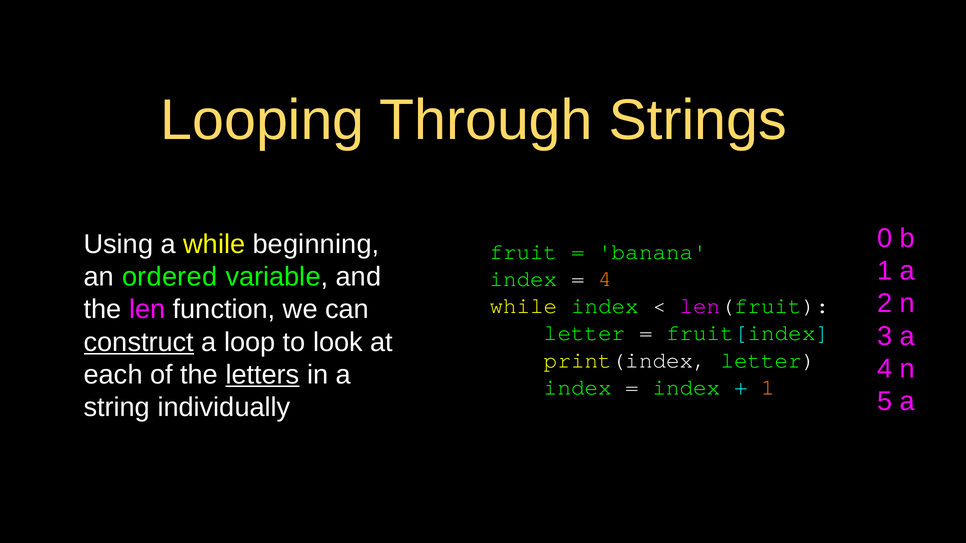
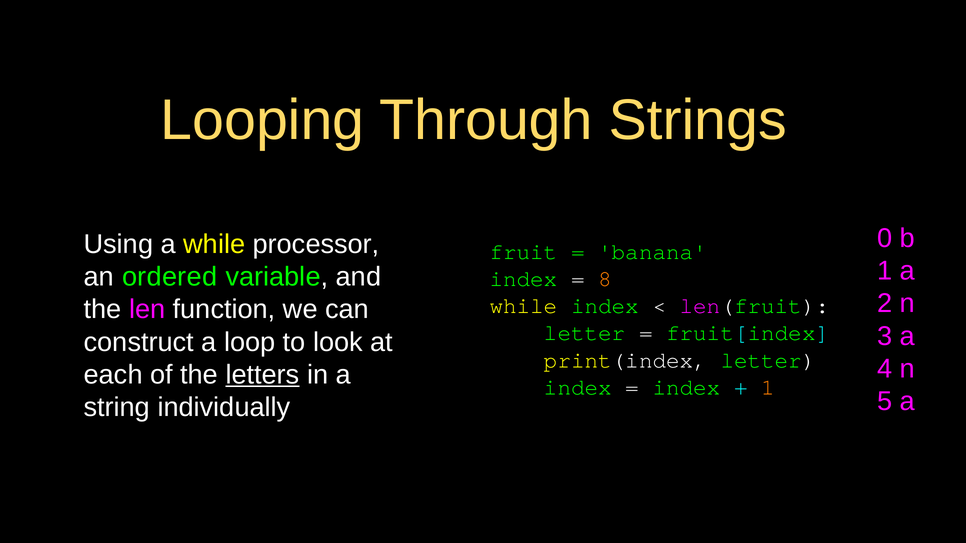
beginning: beginning -> processor
4 at (605, 279): 4 -> 8
construct underline: present -> none
